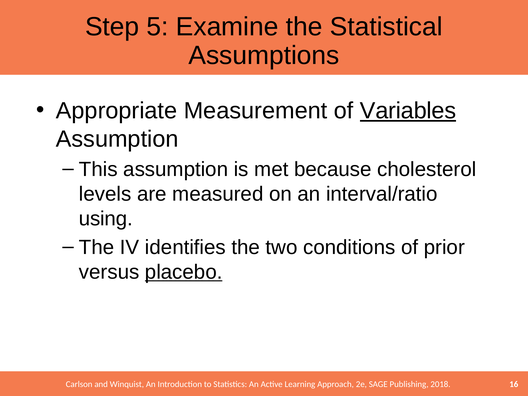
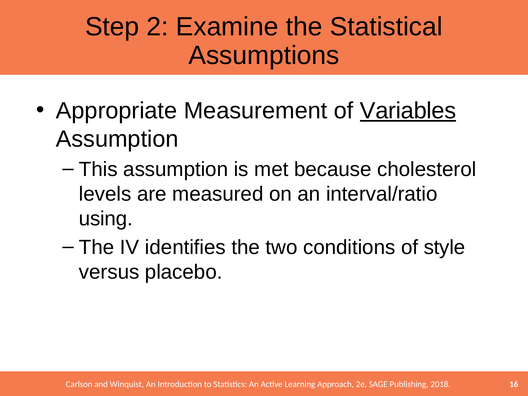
5: 5 -> 2
prior: prior -> style
placebo underline: present -> none
